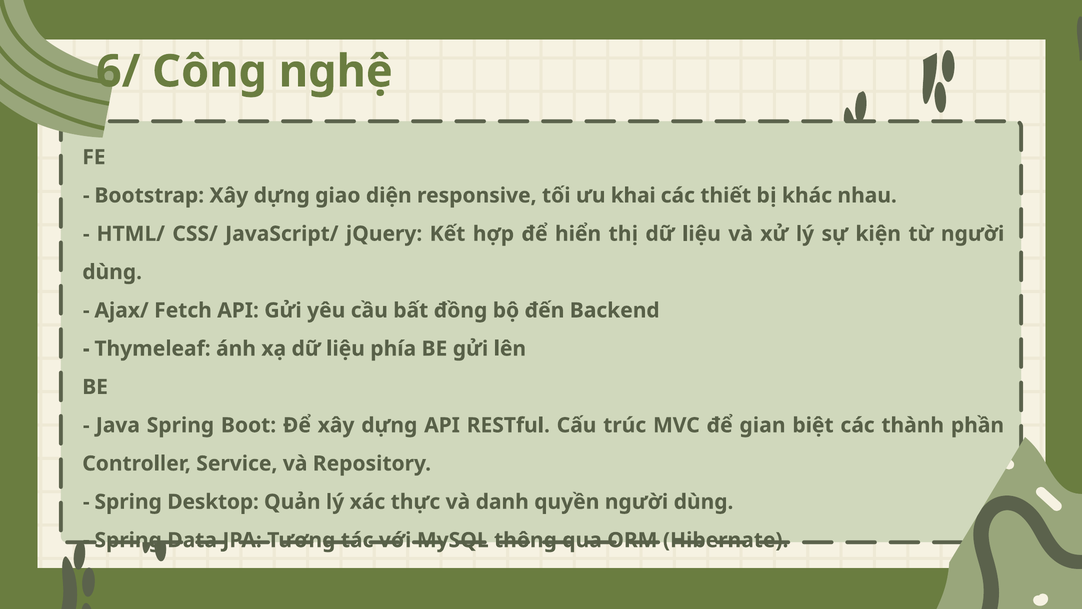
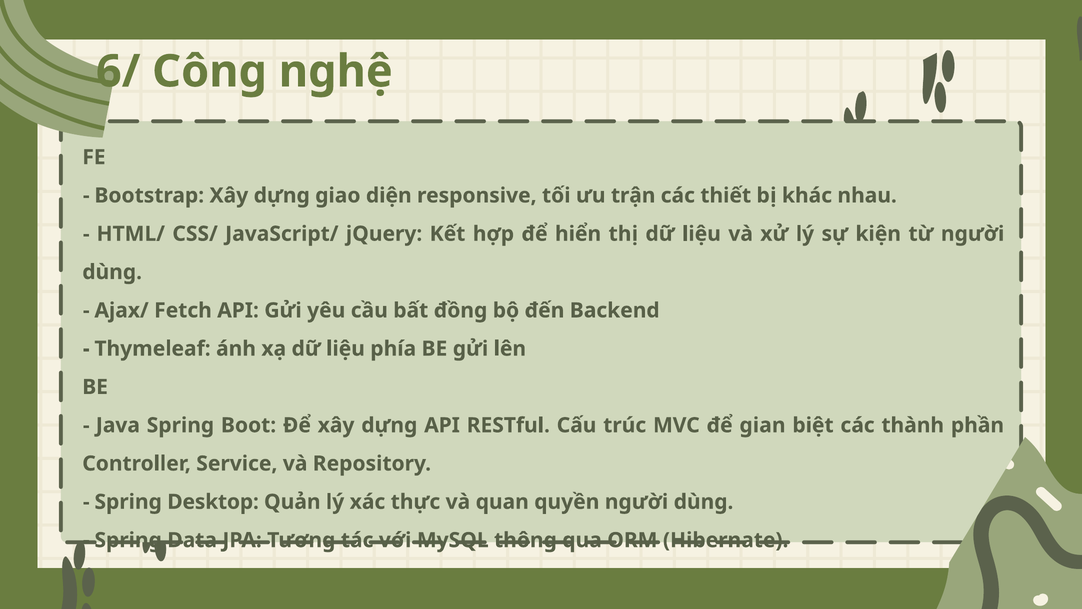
khai: khai -> trận
danh: danh -> quan
